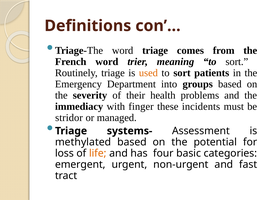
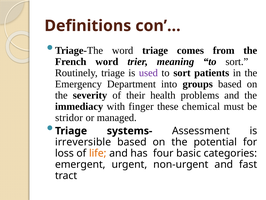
used colour: orange -> purple
incidents: incidents -> chemical
methylated: methylated -> irreversible
